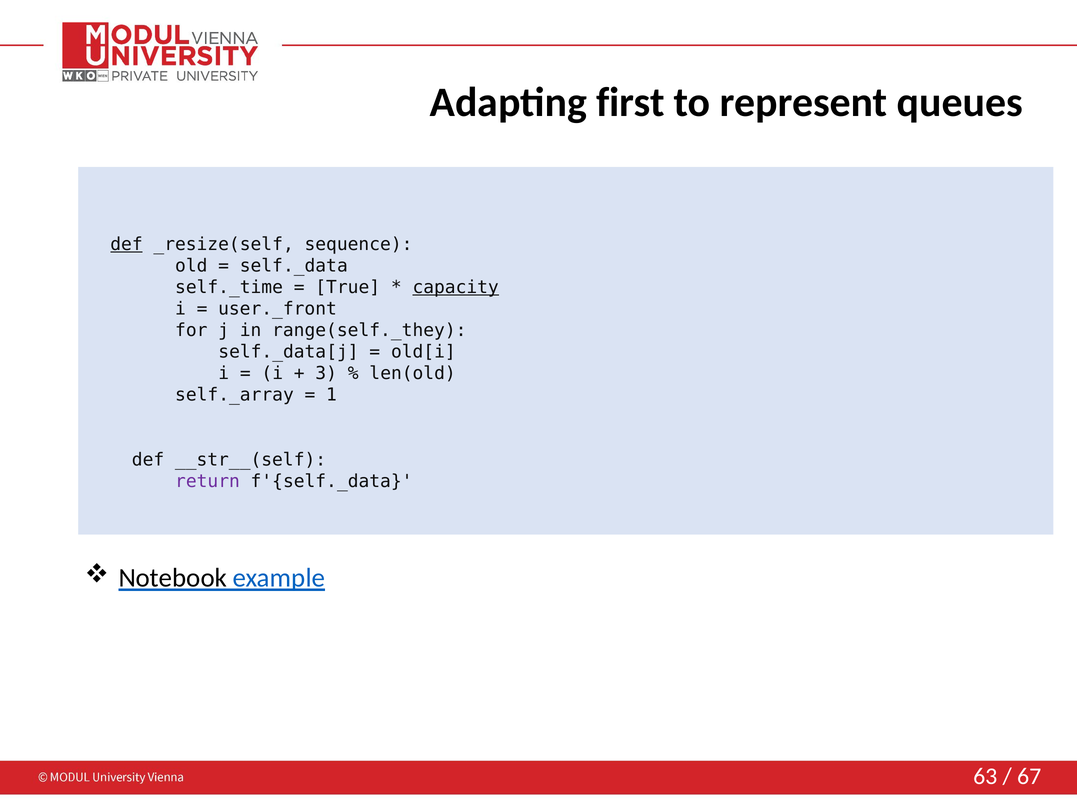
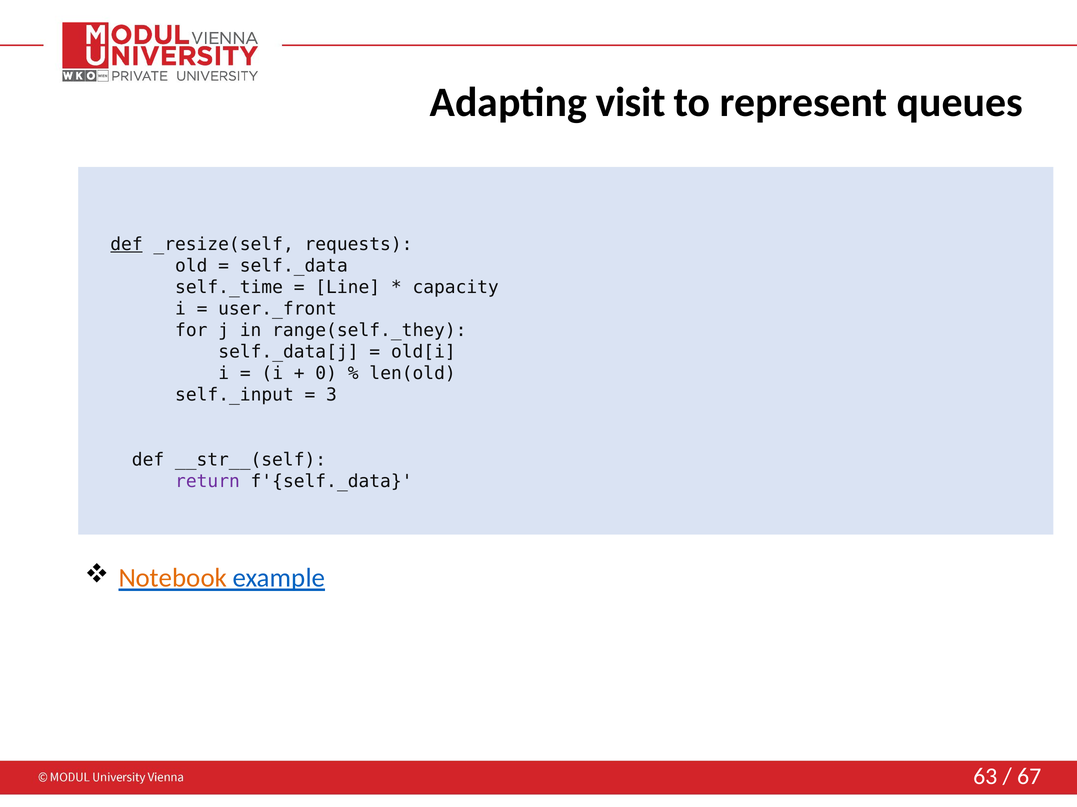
first: first -> visit
sequence: sequence -> requests
True: True -> Line
capacity underline: present -> none
3: 3 -> 0
self._array: self._array -> self._input
1: 1 -> 3
Notebook colour: black -> orange
